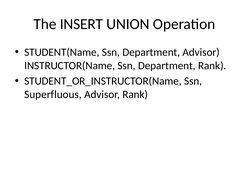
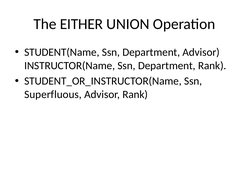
INSERT: INSERT -> EITHER
